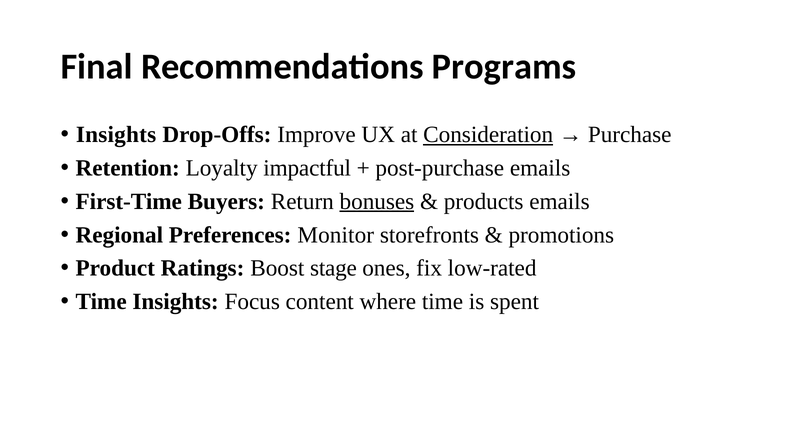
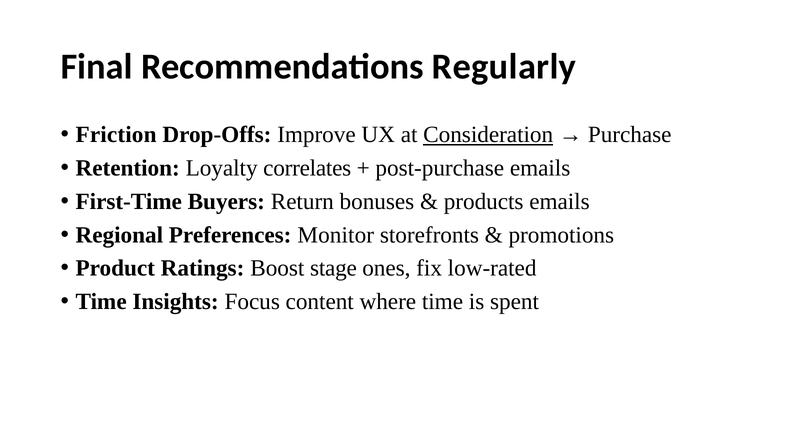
Programs: Programs -> Regularly
Insights at (116, 135): Insights -> Friction
impactful: impactful -> correlates
bonuses underline: present -> none
